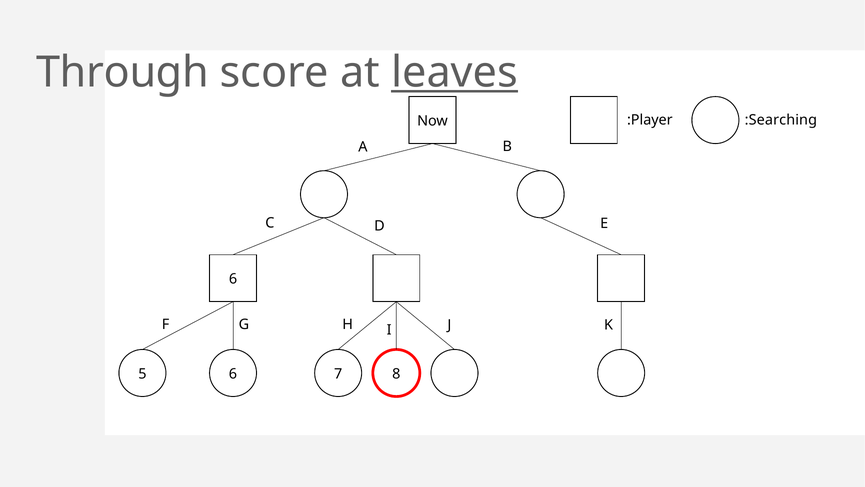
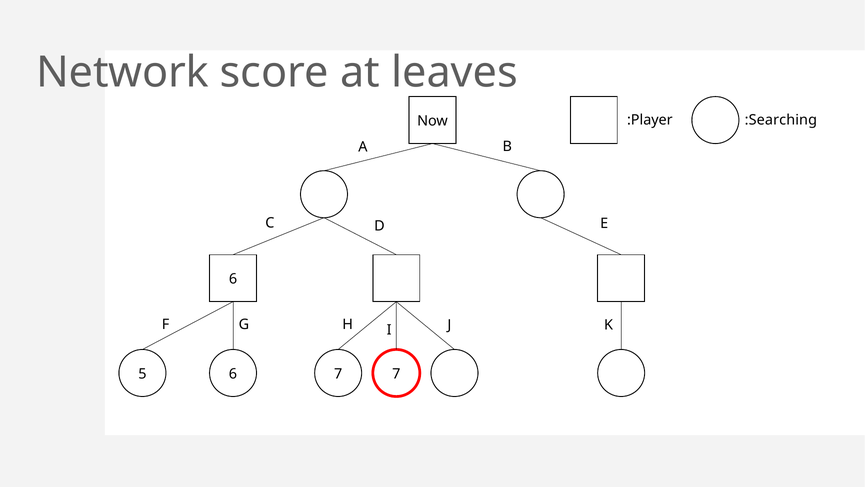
Through: Through -> Network
leaves underline: present -> none
7 8: 8 -> 7
